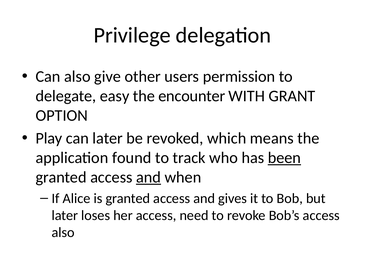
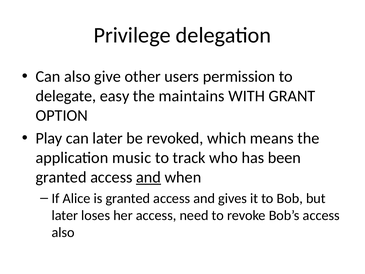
encounter: encounter -> maintains
found: found -> music
been underline: present -> none
